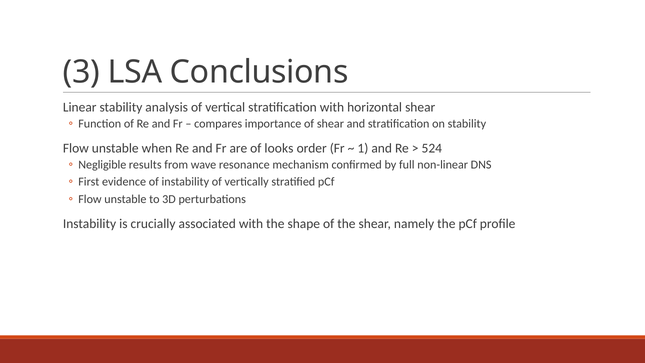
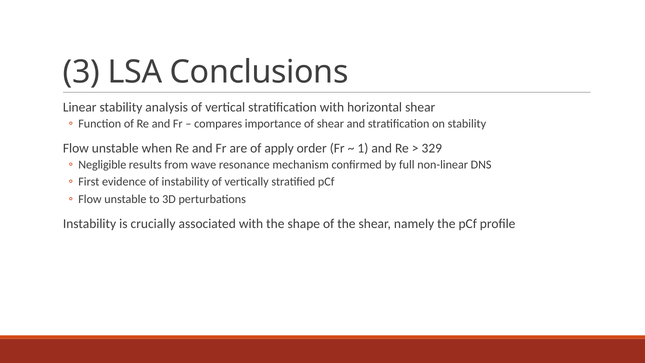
looks: looks -> apply
524: 524 -> 329
